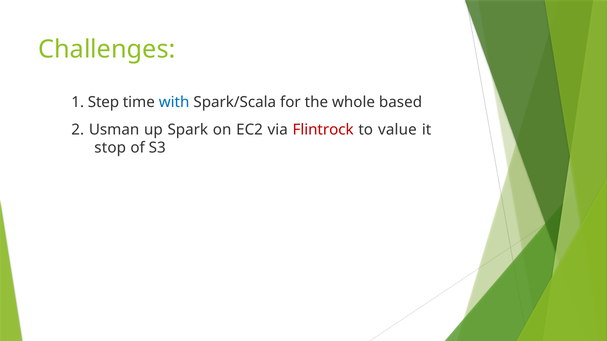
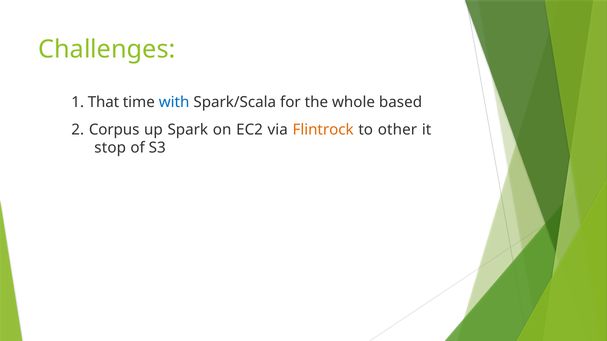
Step: Step -> That
Usman: Usman -> Corpus
Flintrock colour: red -> orange
value: value -> other
